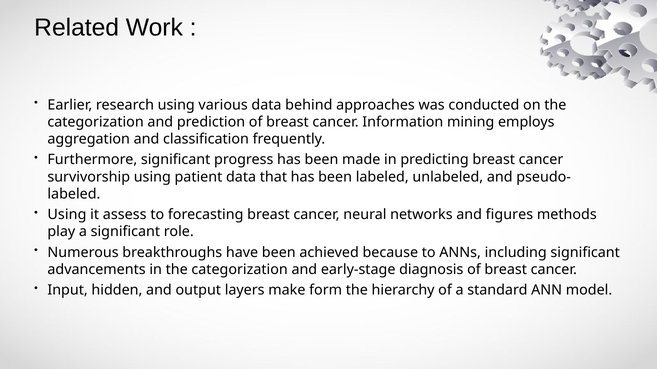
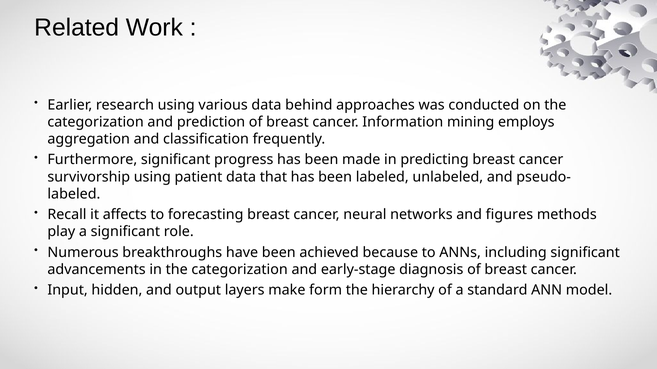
Using at (67, 215): Using -> Recall
assess: assess -> affects
